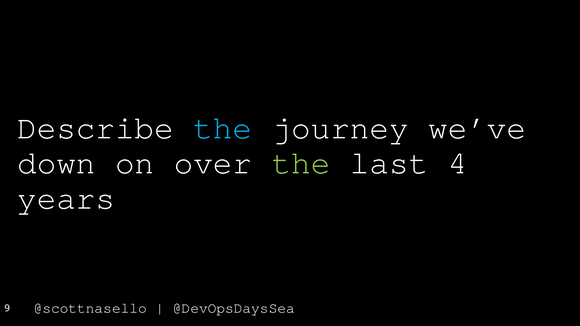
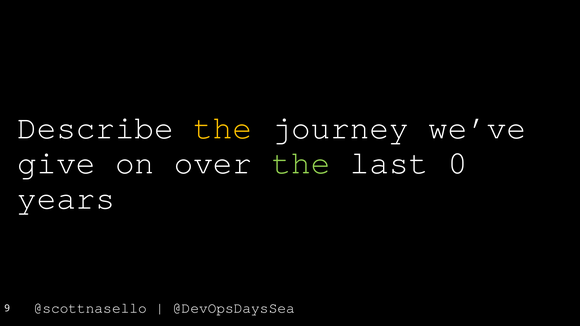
the at (223, 128) colour: light blue -> yellow
down: down -> give
4: 4 -> 0
